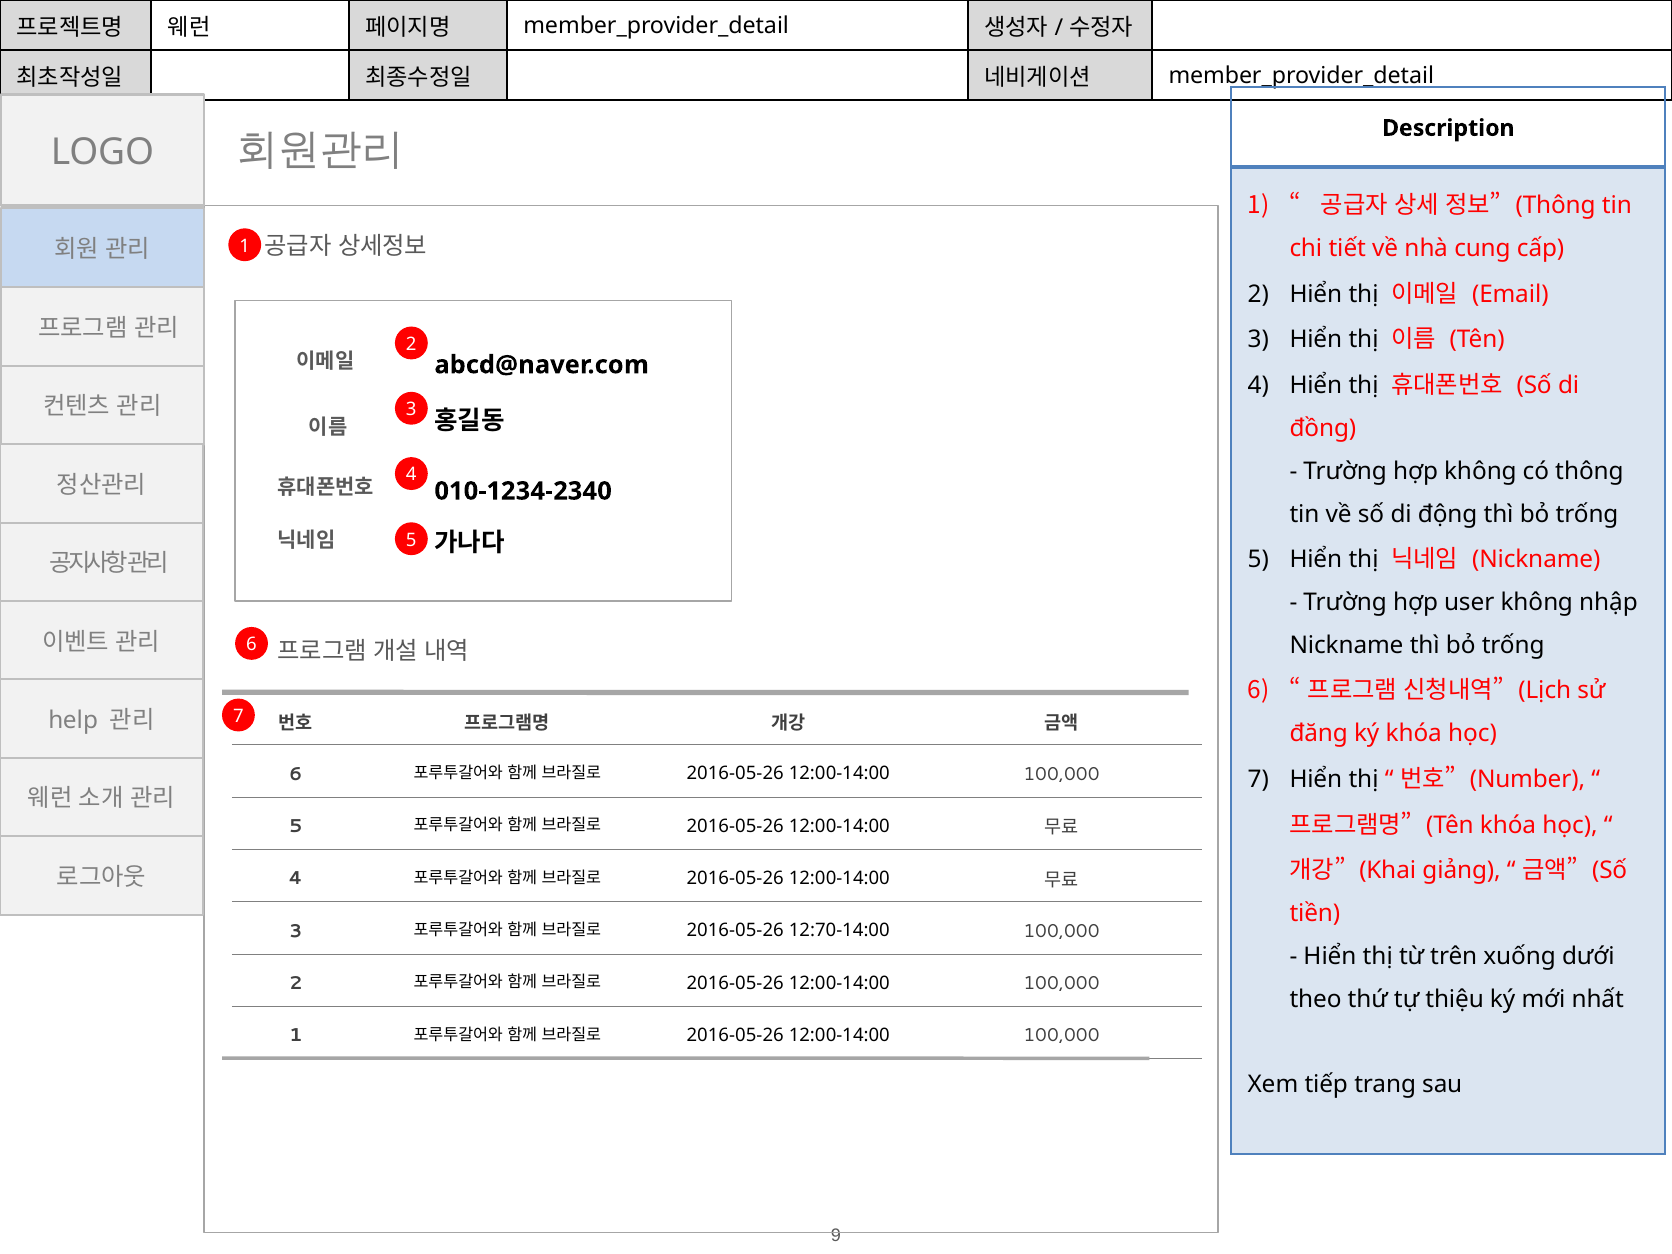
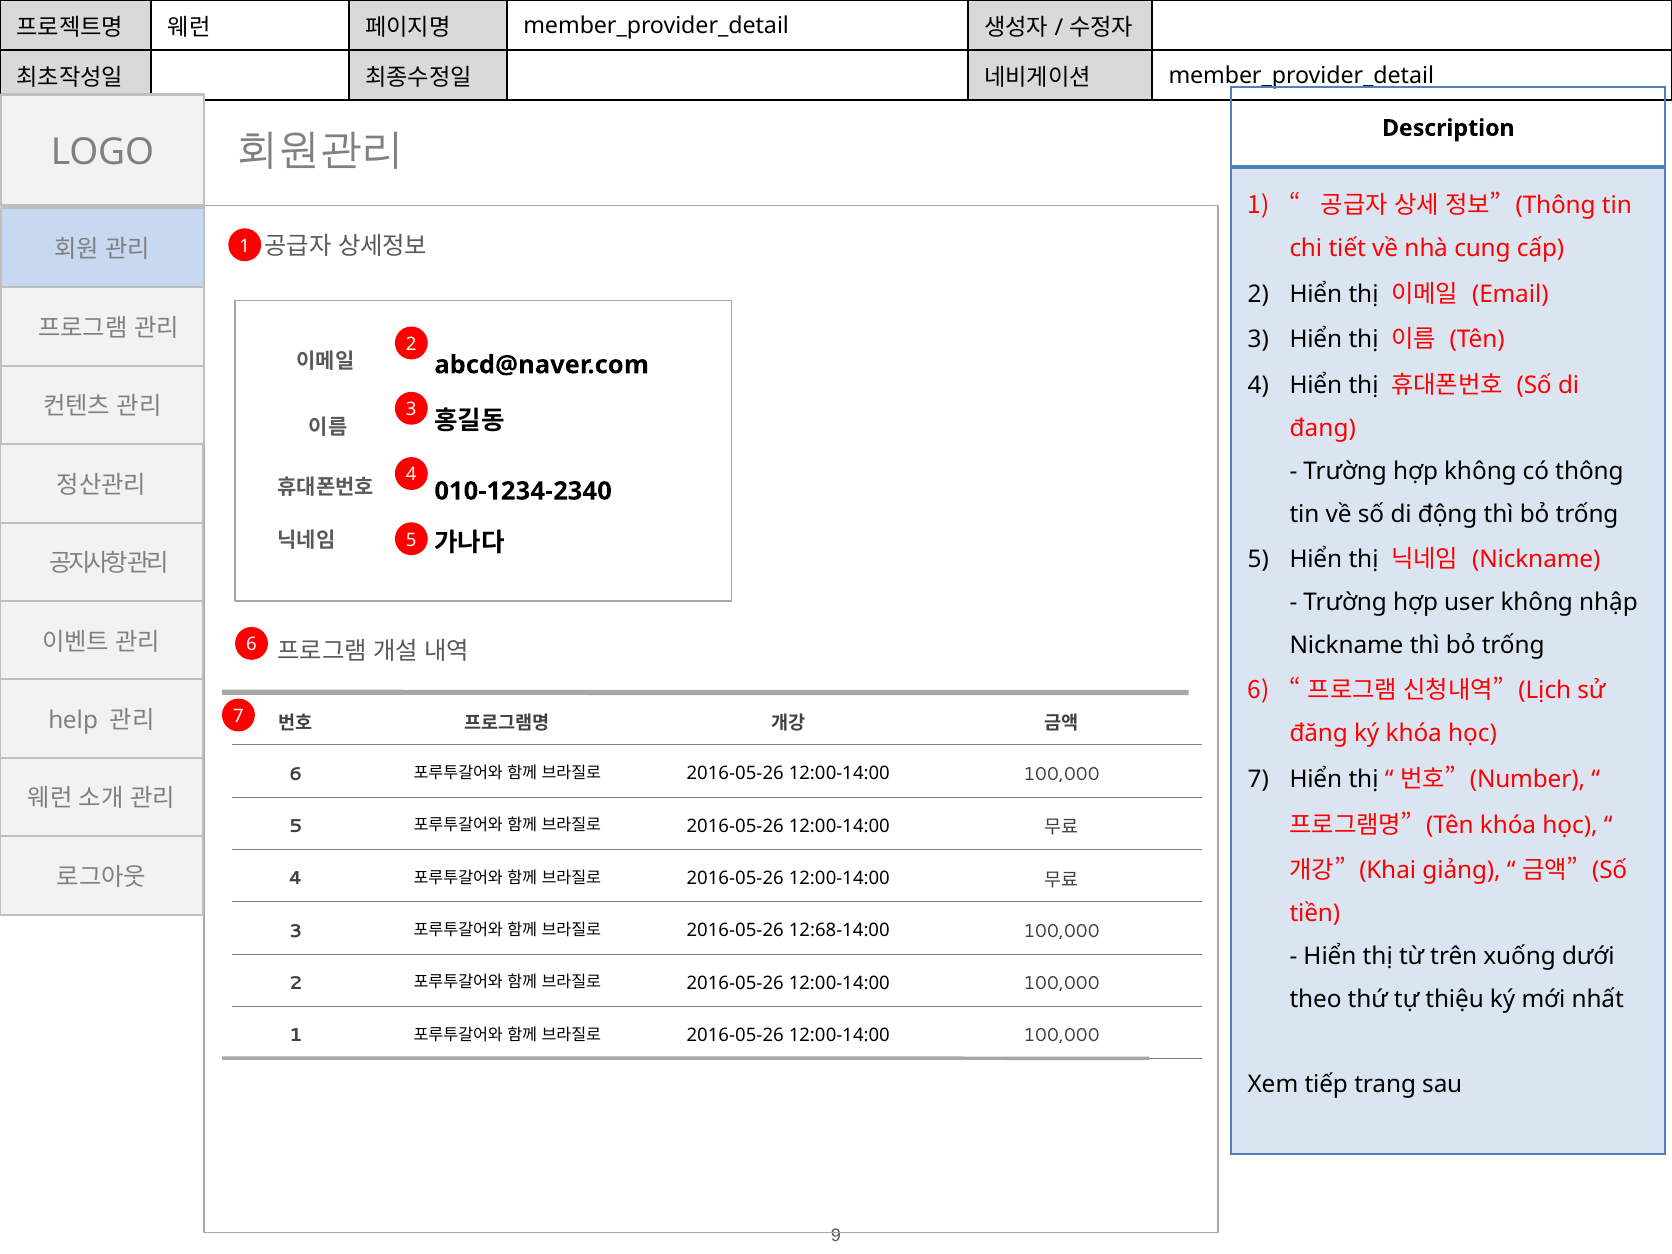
đồng: đồng -> đang
12:70-14:00: 12:70-14:00 -> 12:68-14:00
